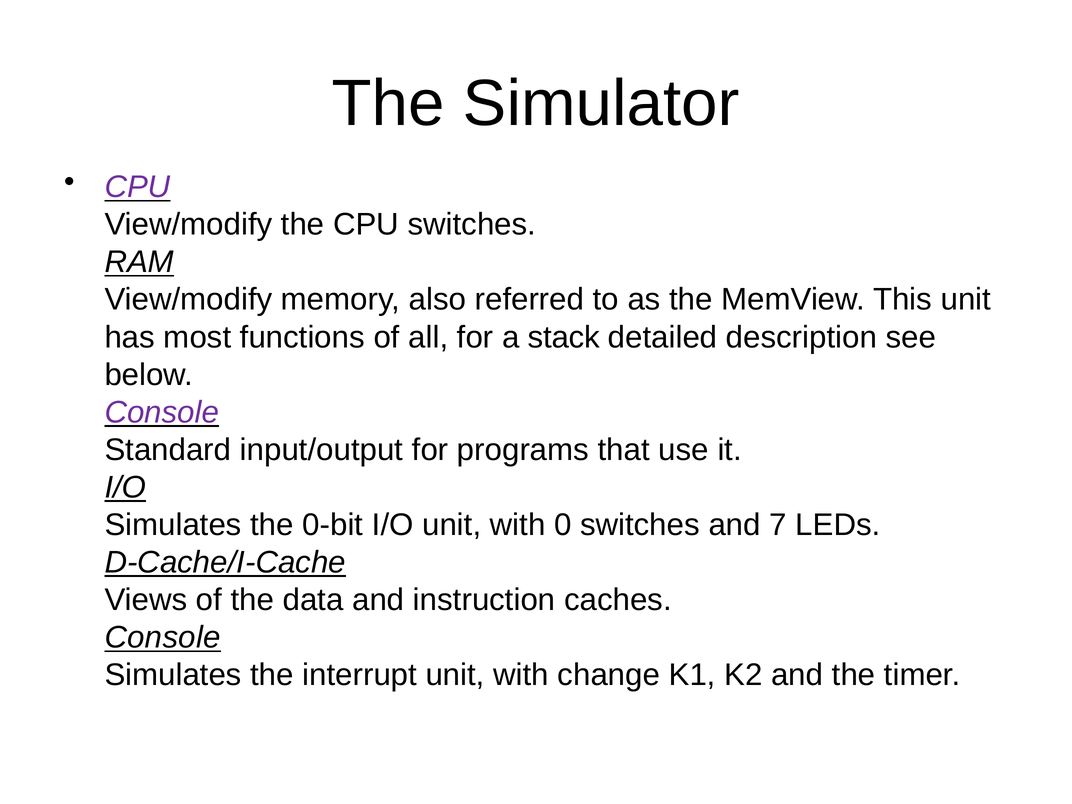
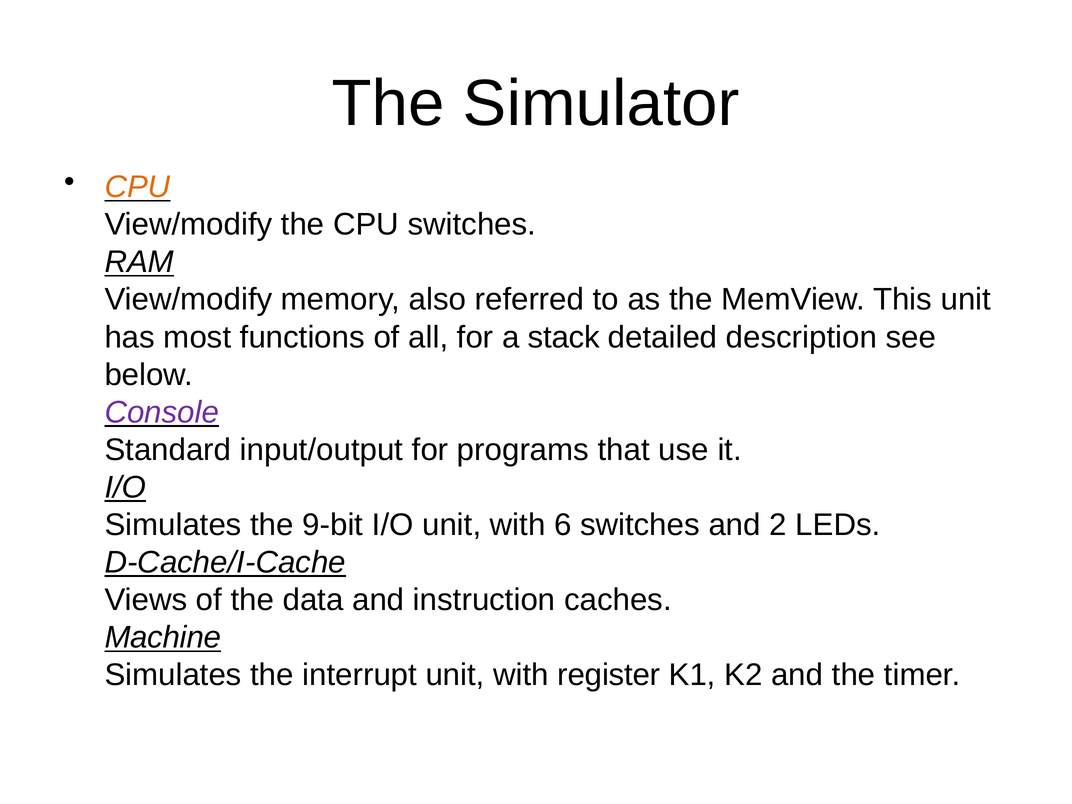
CPU at (138, 187) colour: purple -> orange
0-bit: 0-bit -> 9-bit
0: 0 -> 6
7: 7 -> 2
Console at (163, 637): Console -> Machine
change: change -> register
